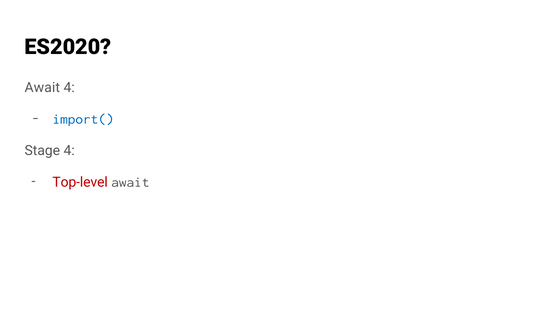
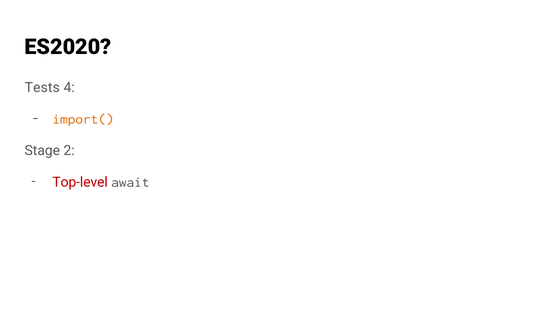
Await at (42, 88): Await -> Tests
import( colour: blue -> orange
Stage 4: 4 -> 2
